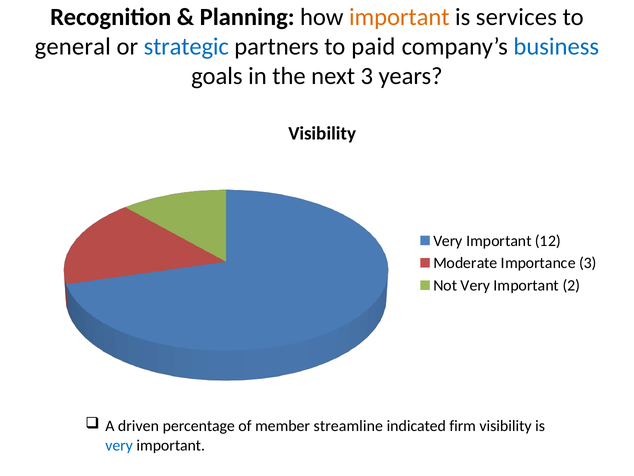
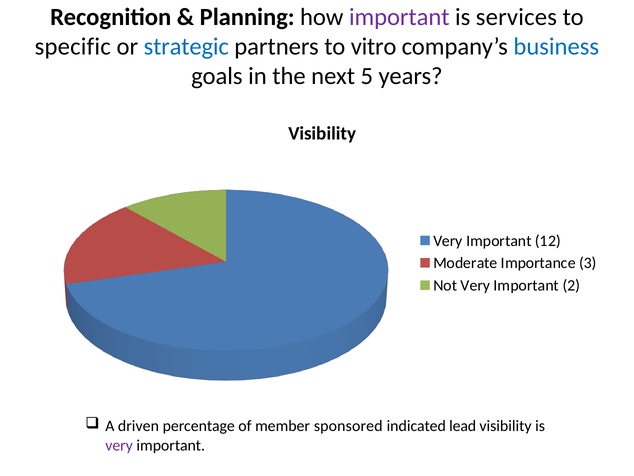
important at (399, 17) colour: orange -> purple
general: general -> specific
paid: paid -> vitro
next 3: 3 -> 5
streamline: streamline -> sponsored
firm: firm -> lead
very at (119, 445) colour: blue -> purple
